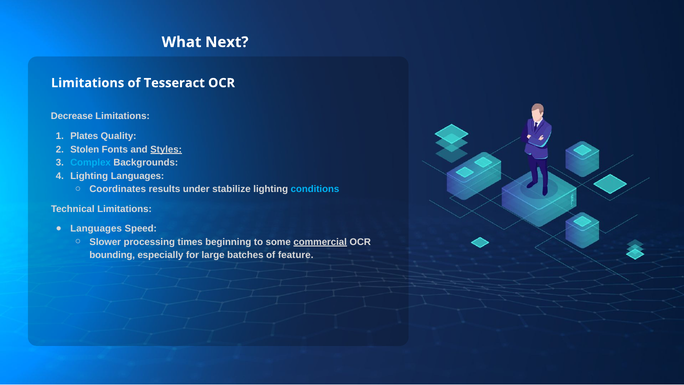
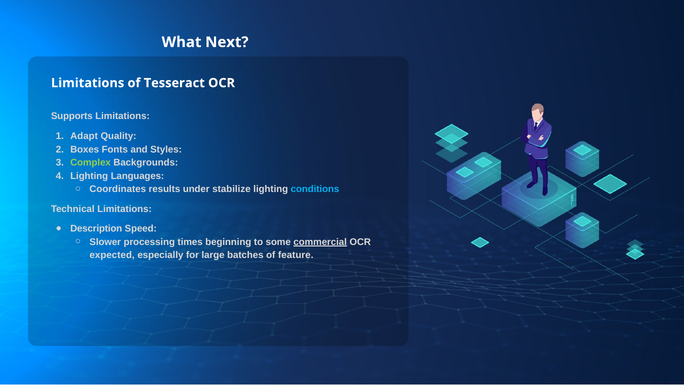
Decrease: Decrease -> Supports
Plates: Plates -> Adapt
Stolen: Stolen -> Boxes
Styles underline: present -> none
Complex colour: light blue -> light green
Languages at (96, 228): Languages -> Description
bounding: bounding -> expected
